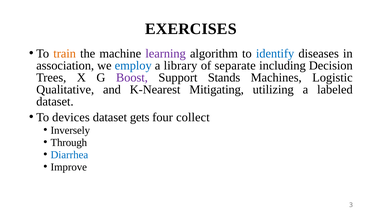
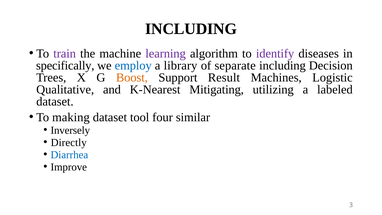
EXERCISES at (191, 29): EXERCISES -> INCLUDING
train colour: orange -> purple
identify colour: blue -> purple
association: association -> specifically
Boost colour: purple -> orange
Stands: Stands -> Result
devices: devices -> making
gets: gets -> tool
collect: collect -> similar
Through: Through -> Directly
